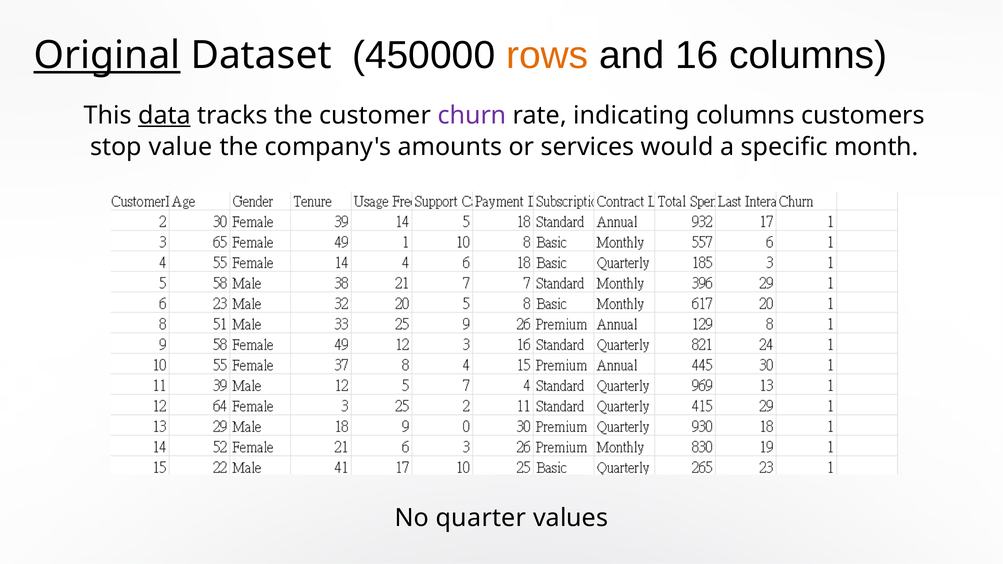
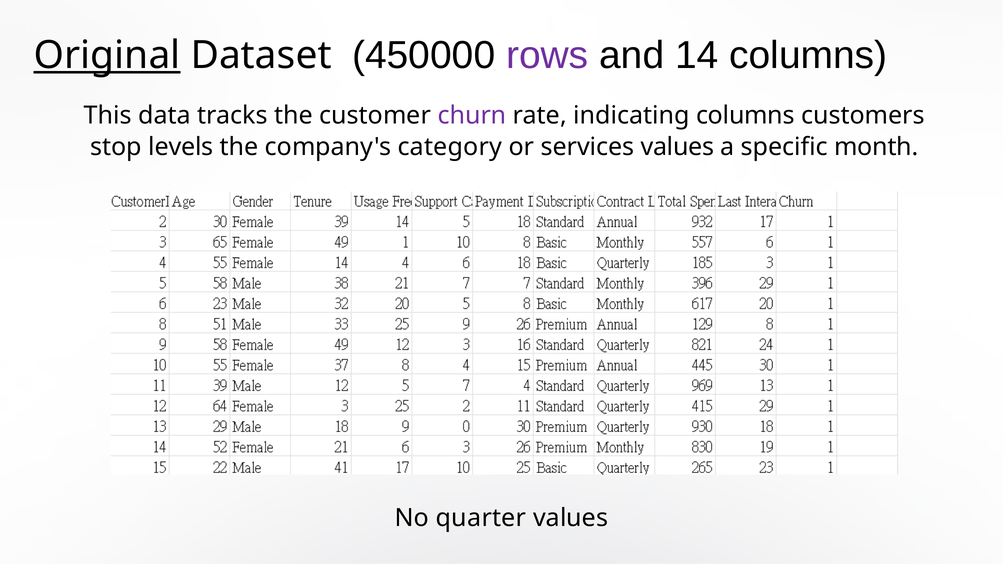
rows colour: orange -> purple
16: 16 -> 14
data underline: present -> none
value: value -> levels
amounts: amounts -> category
services would: would -> values
